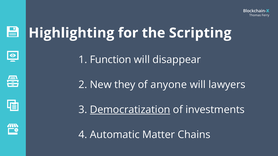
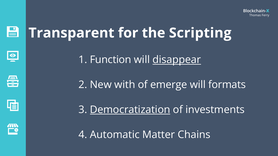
Highlighting: Highlighting -> Transparent
disappear underline: none -> present
they: they -> with
anyone: anyone -> emerge
lawyers: lawyers -> formats
